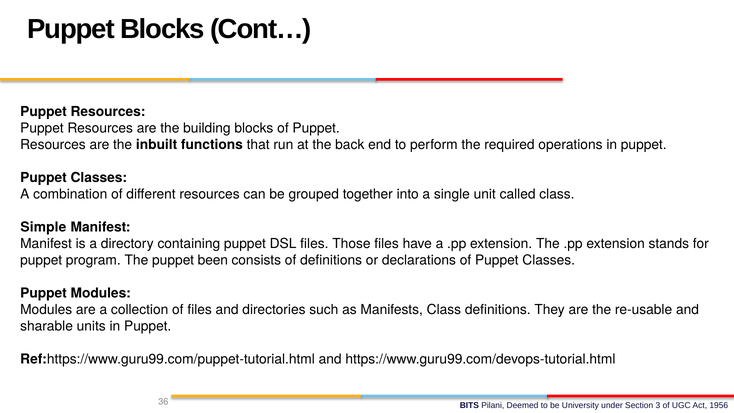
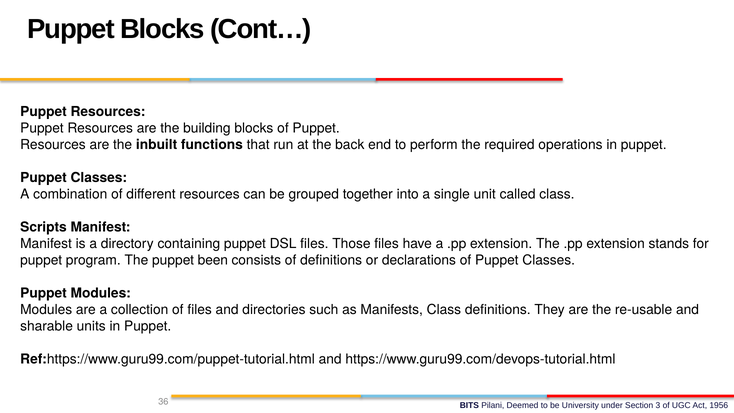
Simple: Simple -> Scripts
